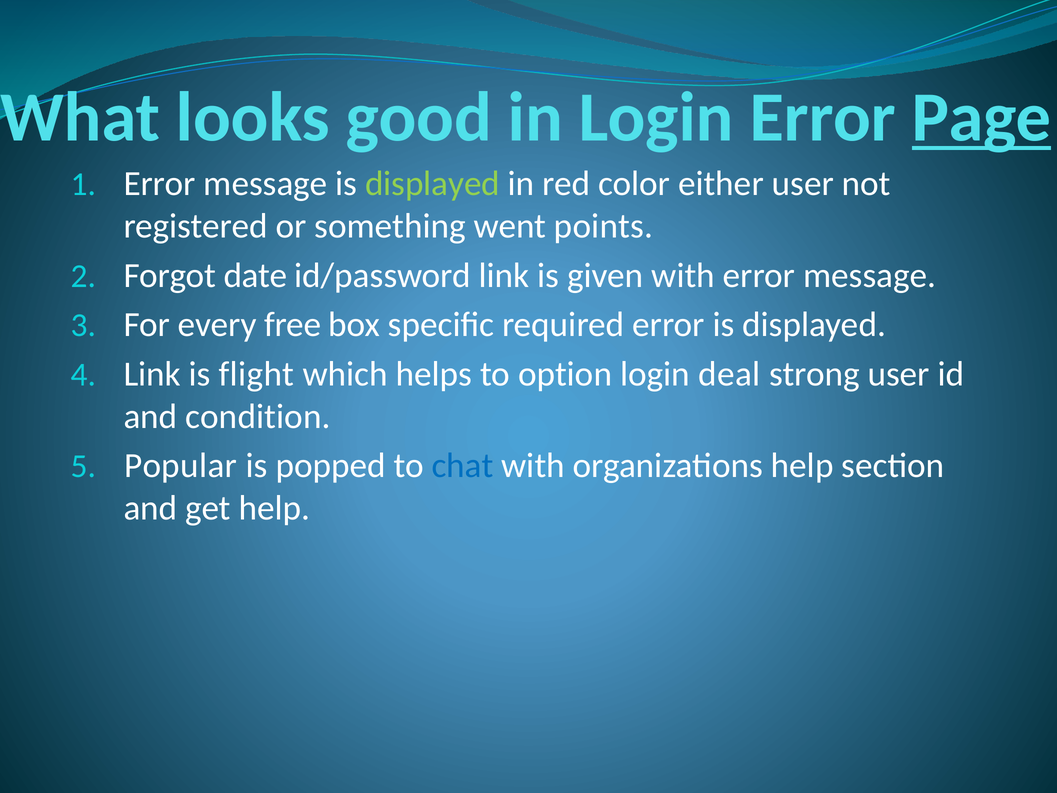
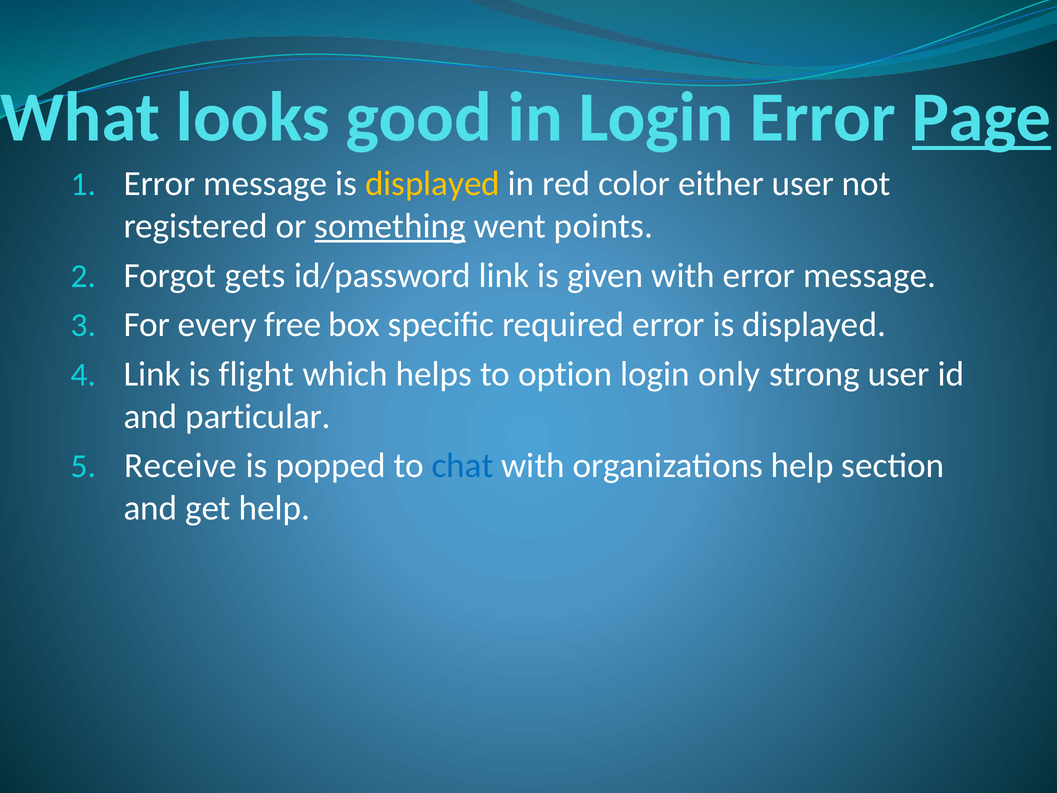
displayed at (433, 184) colour: light green -> yellow
something underline: none -> present
date: date -> gets
deal: deal -> only
condition: condition -> particular
Popular: Popular -> Receive
